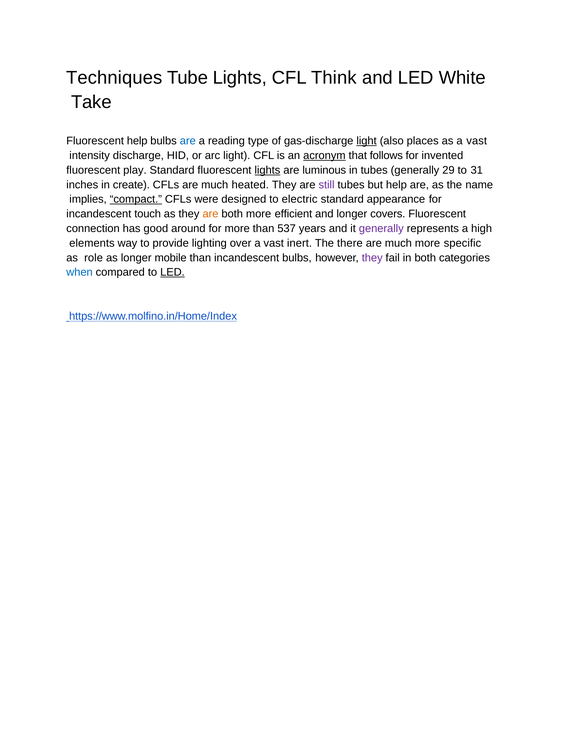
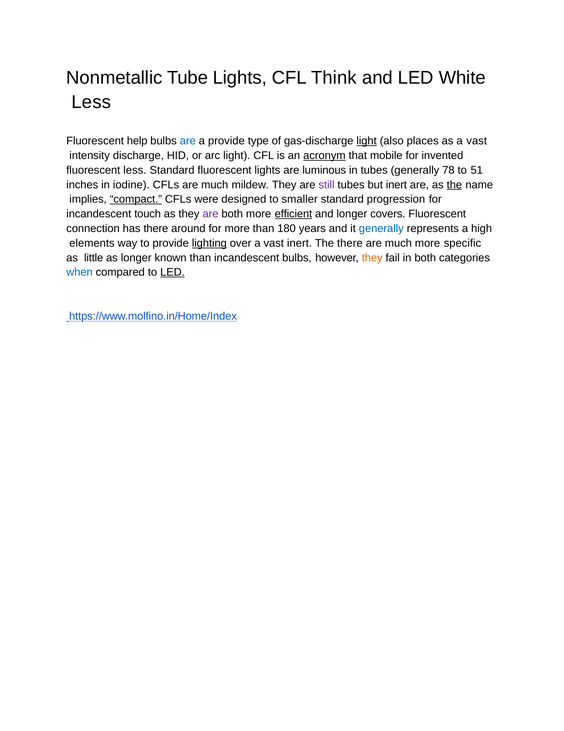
Techniques: Techniques -> Nonmetallic
Take at (91, 102): Take -> Less
a reading: reading -> provide
follows: follows -> mobile
fluorescent play: play -> less
lights at (267, 170) underline: present -> none
29: 29 -> 78
31: 31 -> 51
create: create -> iodine
heated: heated -> mildew
but help: help -> inert
the at (454, 184) underline: none -> present
electric: electric -> smaller
appearance: appearance -> progression
are at (210, 214) colour: orange -> purple
efficient underline: none -> present
has good: good -> there
537: 537 -> 180
generally at (381, 228) colour: purple -> blue
lighting underline: none -> present
role: role -> little
mobile: mobile -> known
they at (372, 257) colour: purple -> orange
